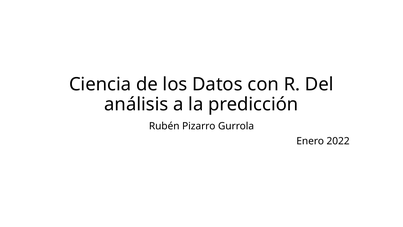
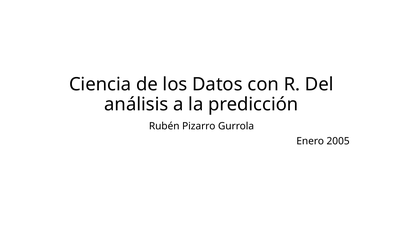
2022: 2022 -> 2005
